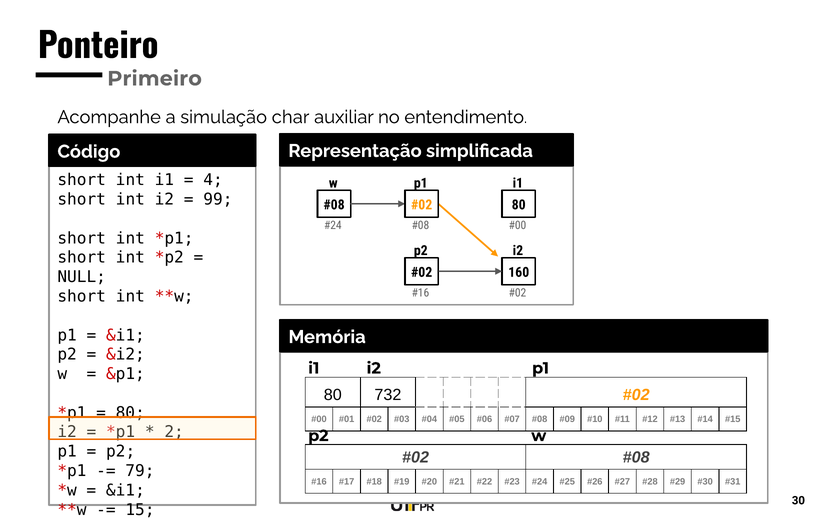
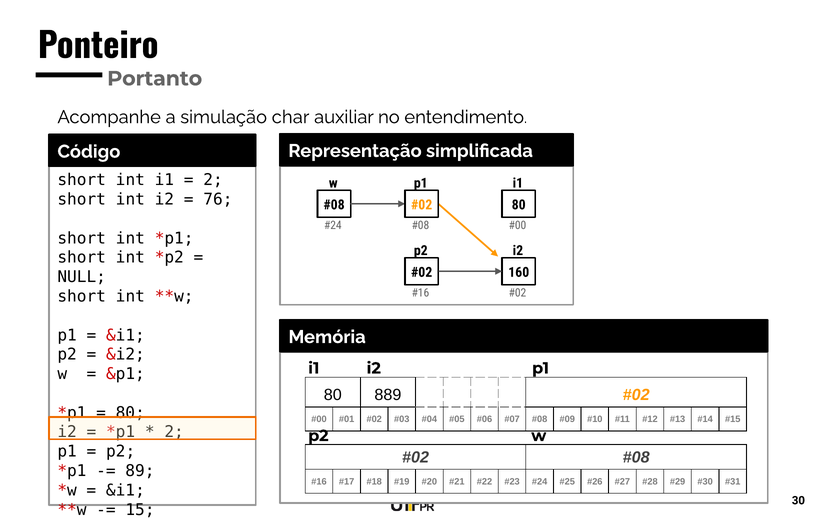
Primeiro: Primeiro -> Portanto
4 at (213, 180): 4 -> 2
99: 99 -> 76
732: 732 -> 889
79: 79 -> 89
